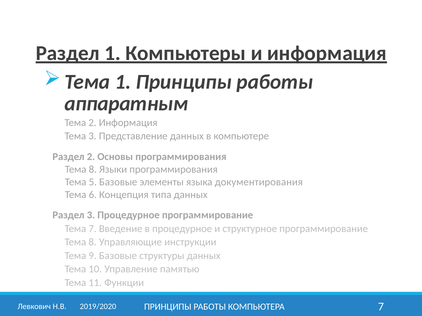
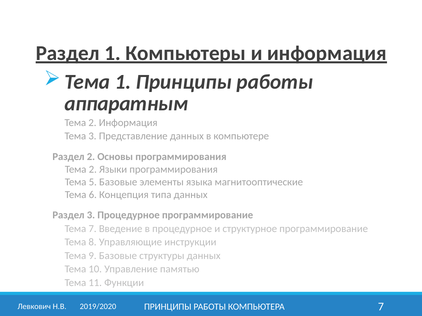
8 at (93, 170): 8 -> 2
документирования: документирования -> магнитооптические
